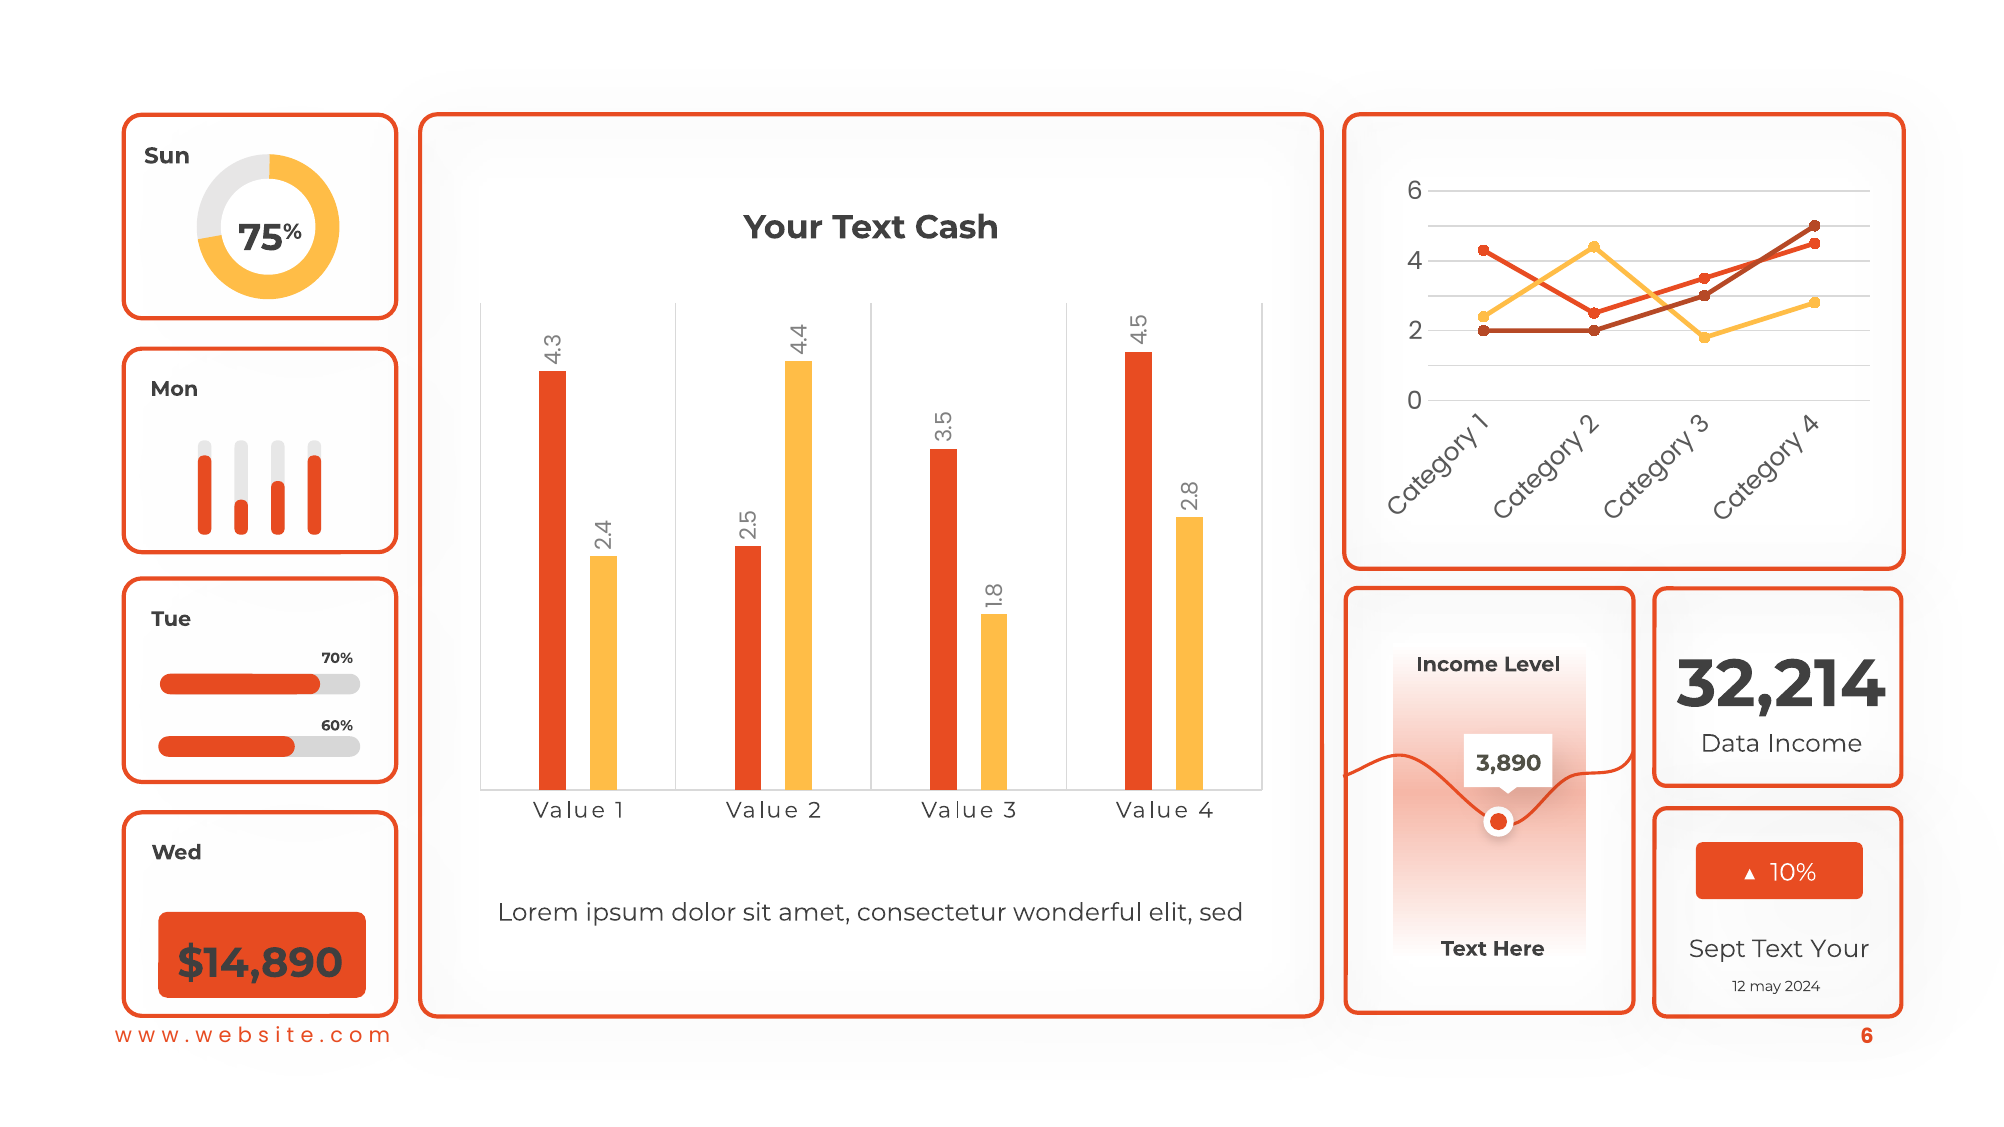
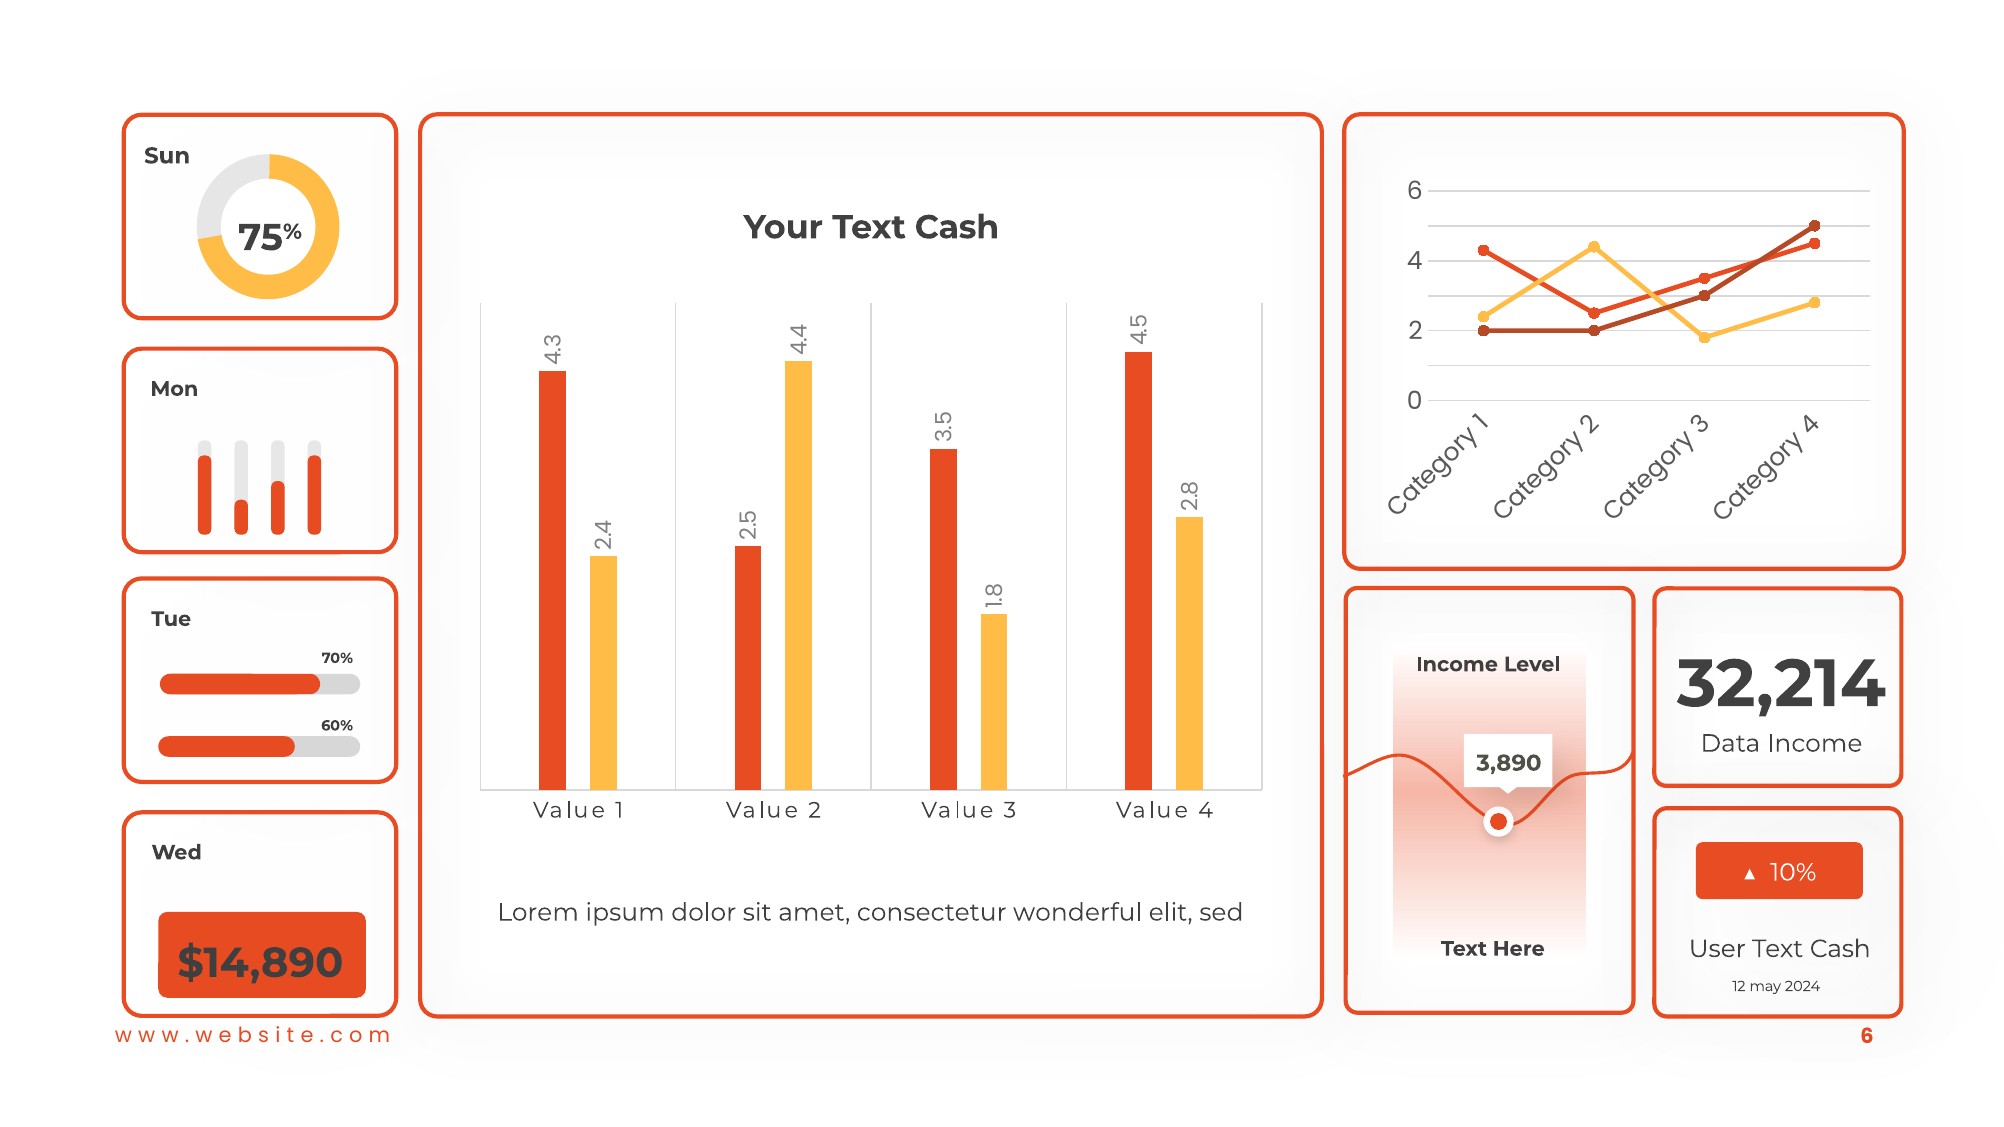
Sept: Sept -> User
Your at (1840, 949): Your -> Cash
